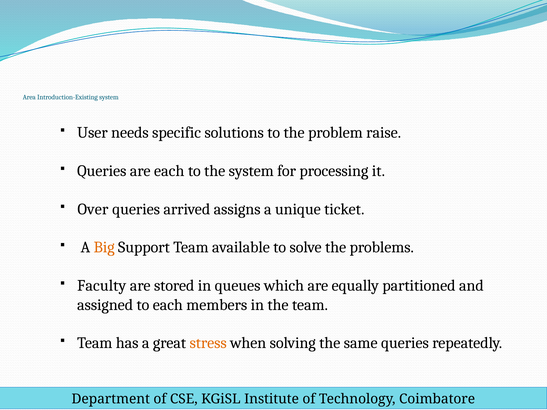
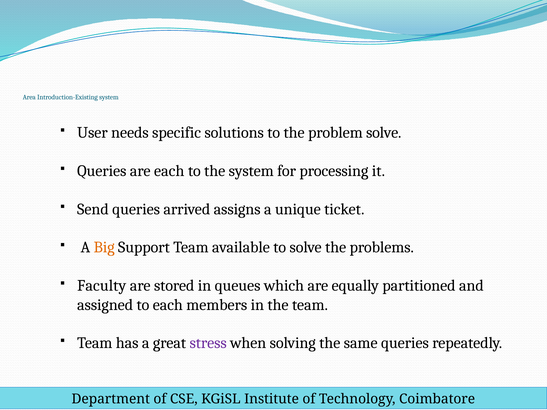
problem raise: raise -> solve
Over: Over -> Send
stress colour: orange -> purple
